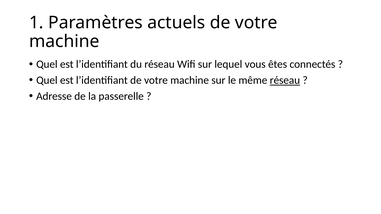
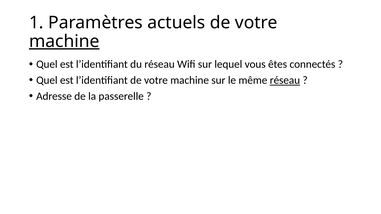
machine at (64, 41) underline: none -> present
